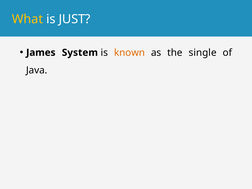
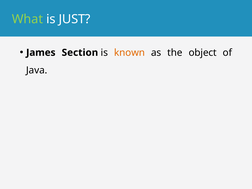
What colour: yellow -> light green
System: System -> Section
single: single -> object
